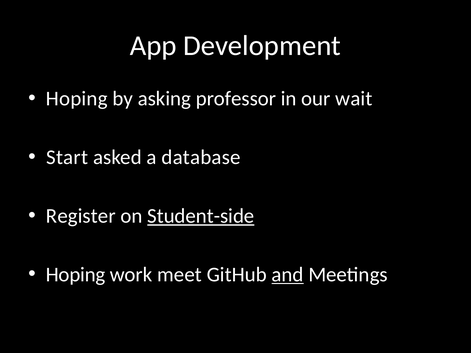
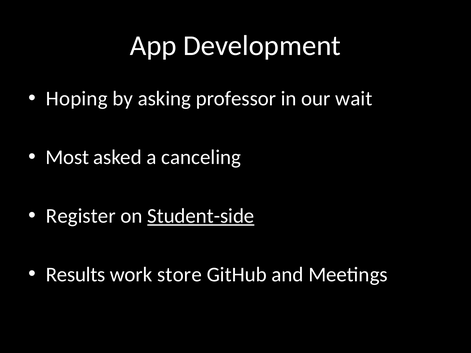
Start: Start -> Most
database: database -> canceling
Hoping at (76, 275): Hoping -> Results
meet: meet -> store
and underline: present -> none
